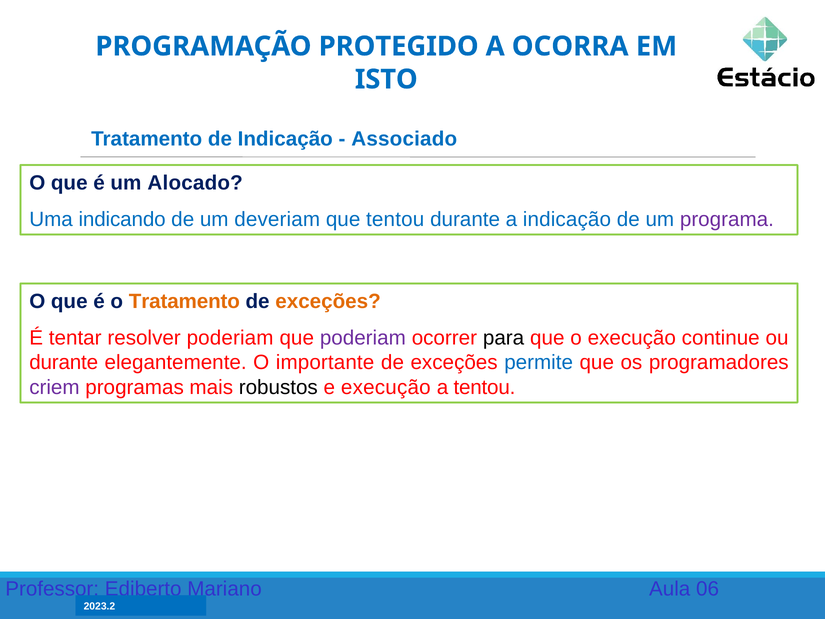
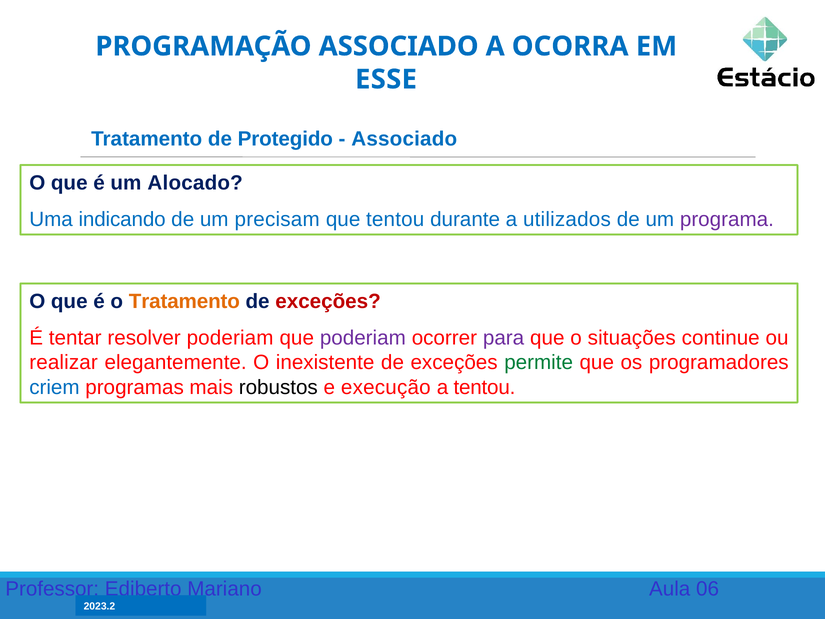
PROGRAMAÇÃO PROTEGIDO: PROTEGIDO -> ASSOCIADO
ISTO: ISTO -> ESSE
de Indicação: Indicação -> Protegido
deveriam: deveriam -> precisam
a indicação: indicação -> utilizados
exceções at (328, 301) colour: orange -> red
para colour: black -> purple
o execução: execução -> situações
durante at (64, 362): durante -> realizar
importante: importante -> inexistente
permite colour: blue -> green
criem colour: purple -> blue
